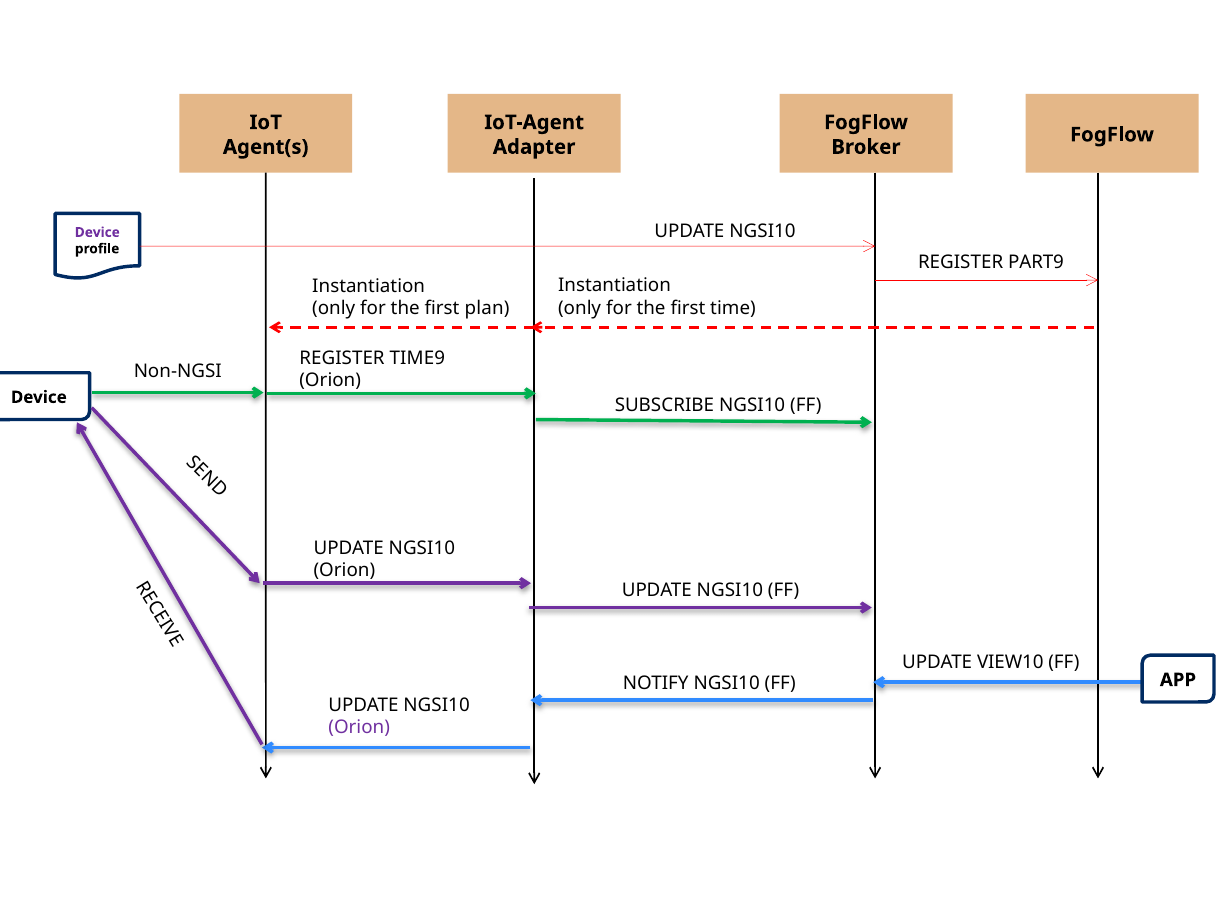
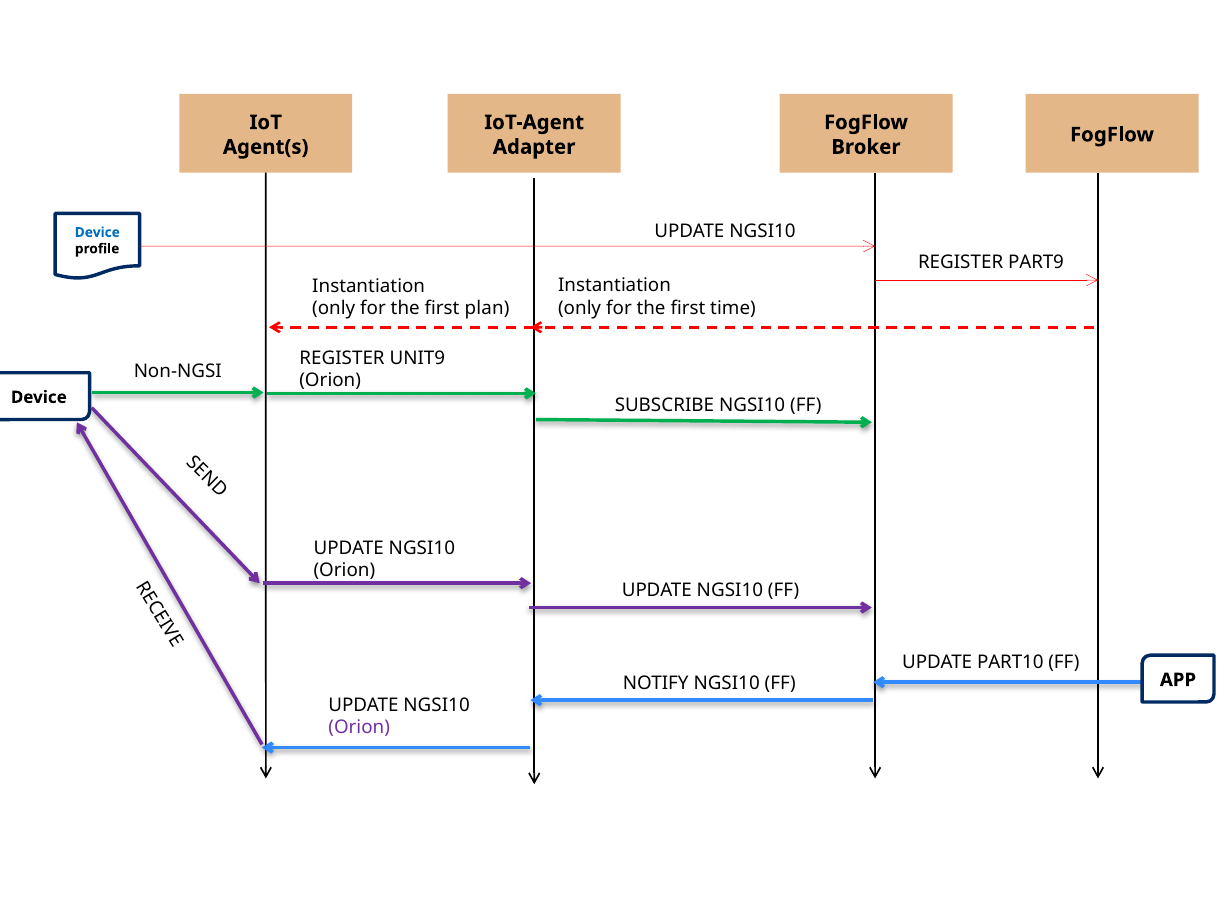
Device at (97, 232) colour: purple -> blue
TIME9: TIME9 -> UNIT9
VIEW10: VIEW10 -> PART10
